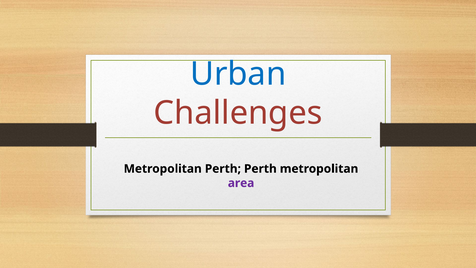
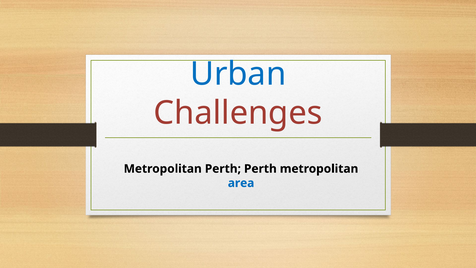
area colour: purple -> blue
